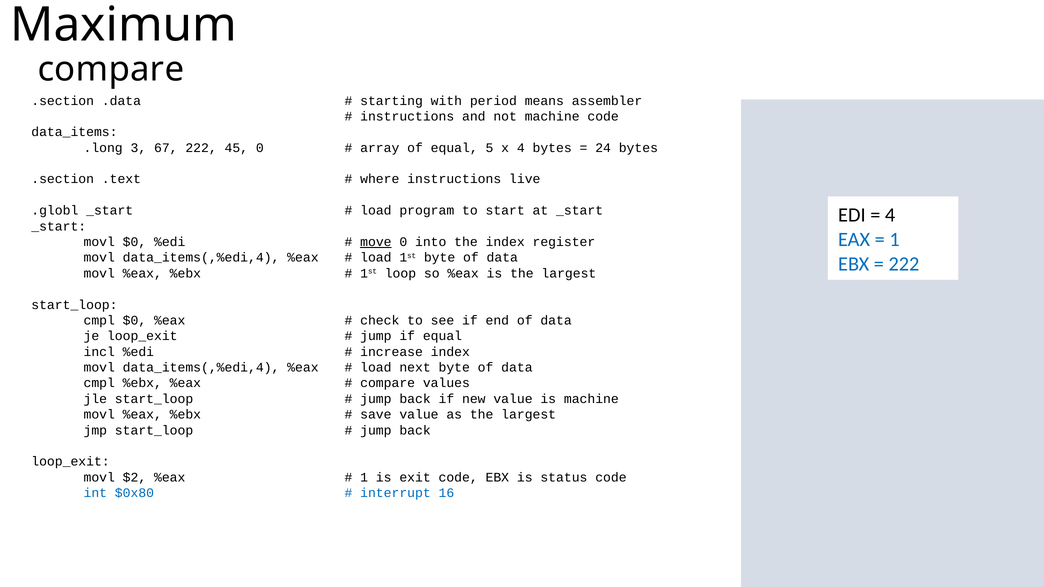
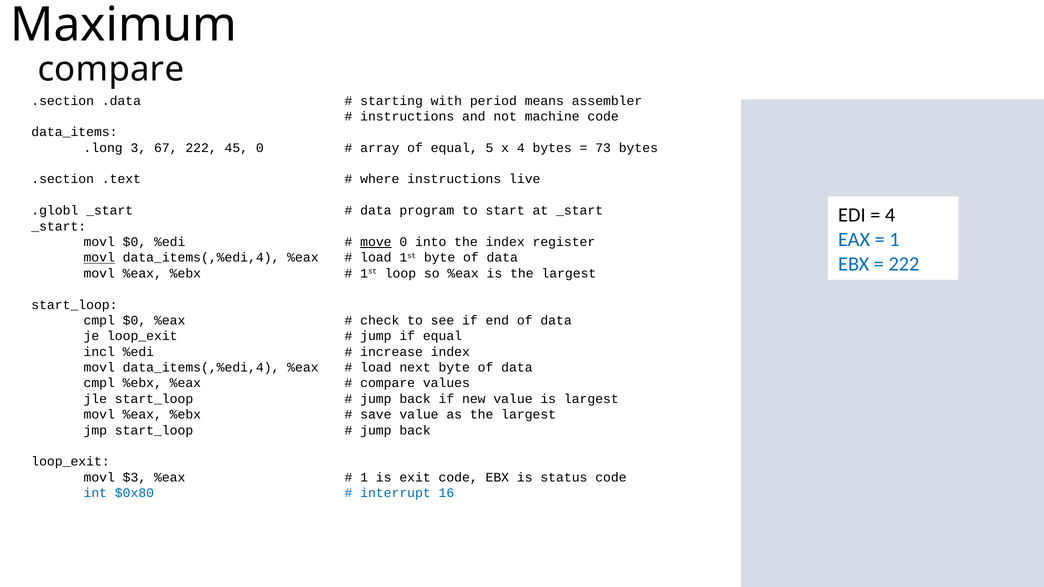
24: 24 -> 73
load at (376, 211): load -> data
movl at (99, 258) underline: none -> present
is machine: machine -> largest
$2: $2 -> $3
